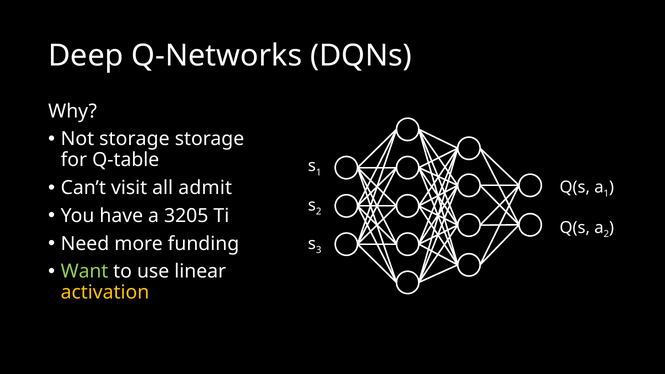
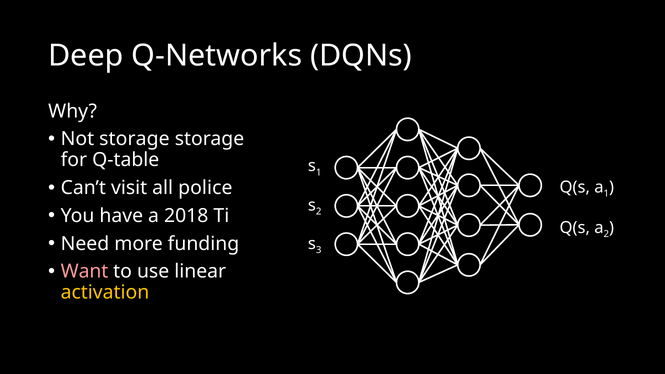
admit: admit -> police
3205: 3205 -> 2018
Want colour: light green -> pink
